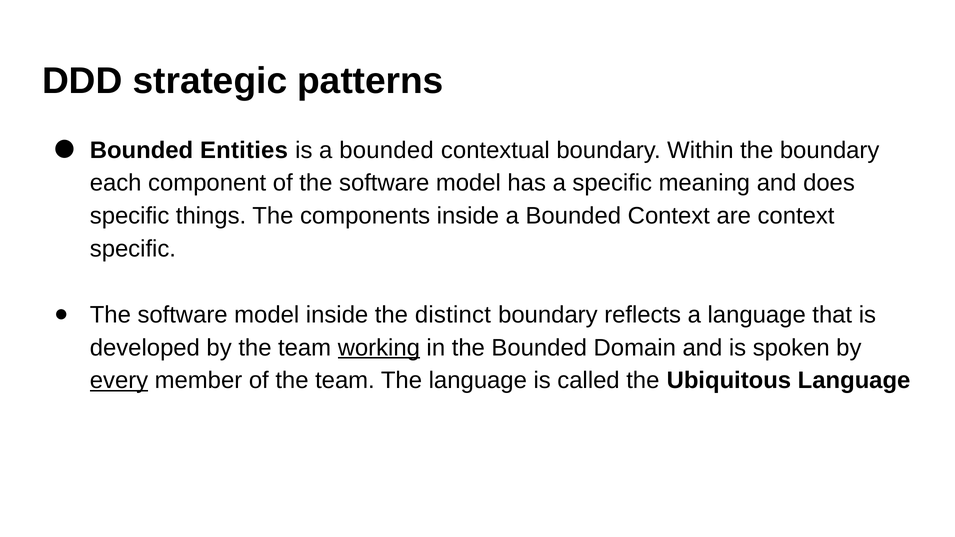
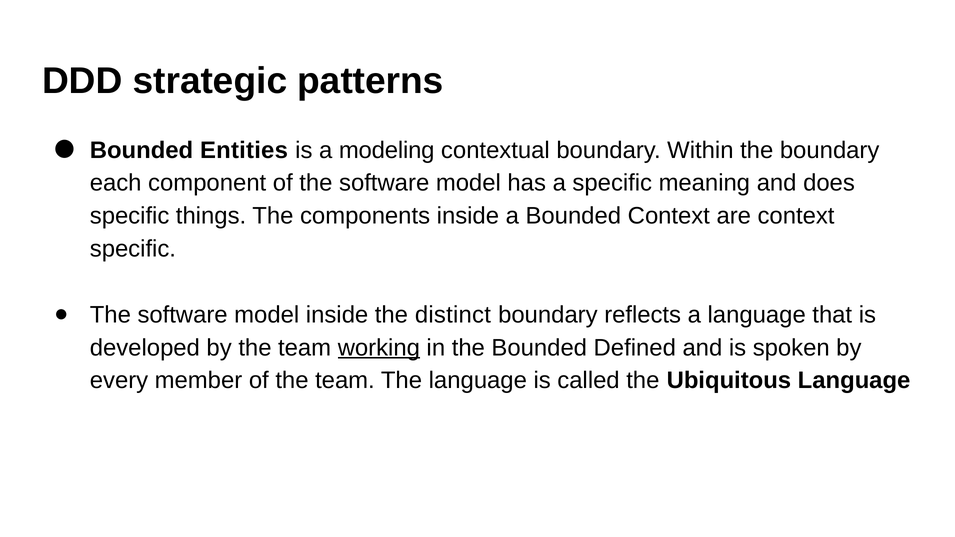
is a bounded: bounded -> modeling
Domain: Domain -> Defined
every underline: present -> none
